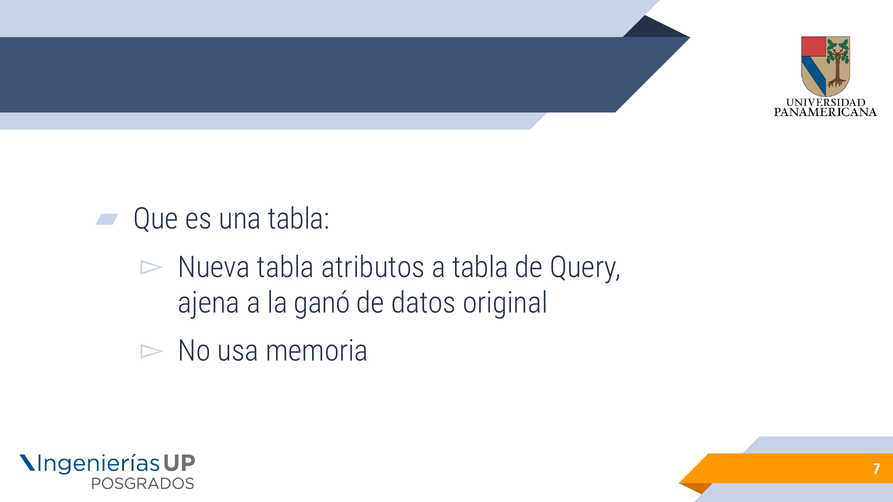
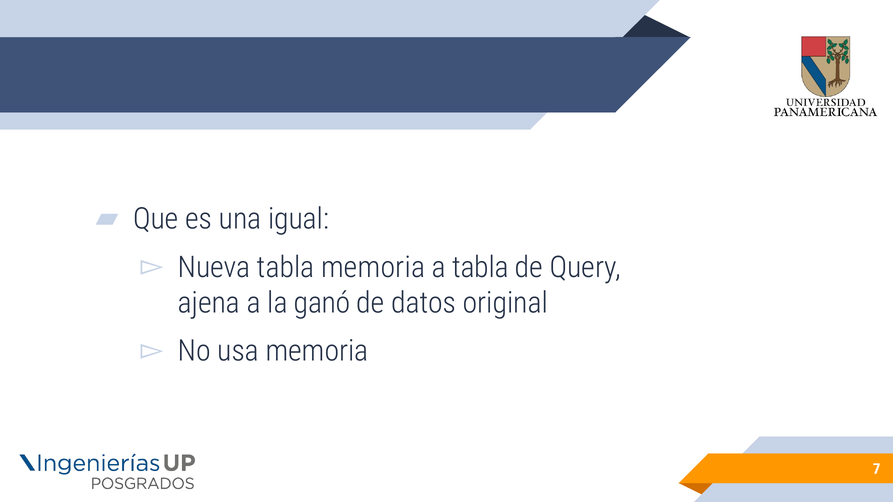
una tabla: tabla -> igual
tabla atributos: atributos -> memoria
